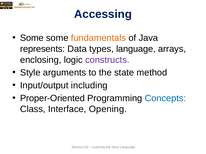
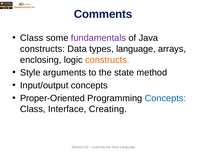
Accessing: Accessing -> Comments
Some at (32, 38): Some -> Class
fundamentals colour: orange -> purple
represents at (43, 49): represents -> constructs
constructs at (107, 60) colour: purple -> orange
Input/output including: including -> concepts
Opening: Opening -> Creating
